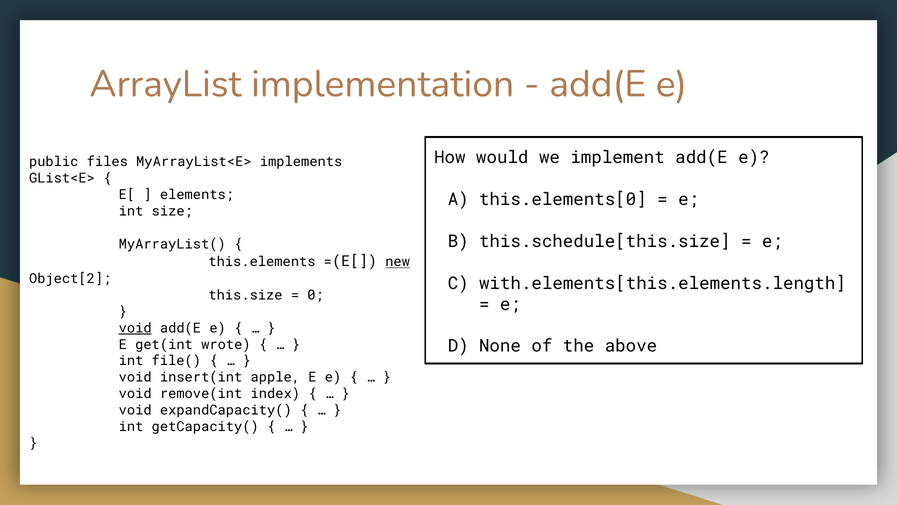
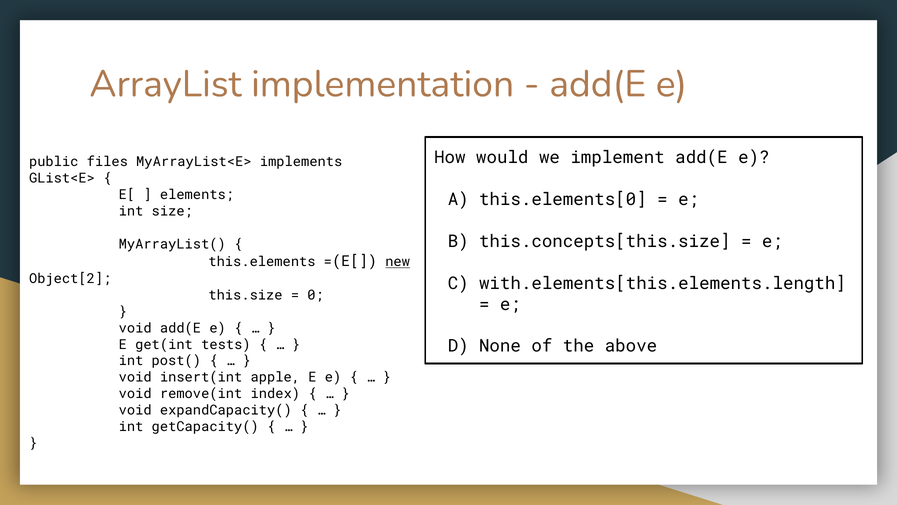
this.schedule[this.size: this.schedule[this.size -> this.concepts[this.size
void at (135, 328) underline: present -> none
wrote: wrote -> tests
file(: file( -> post(
